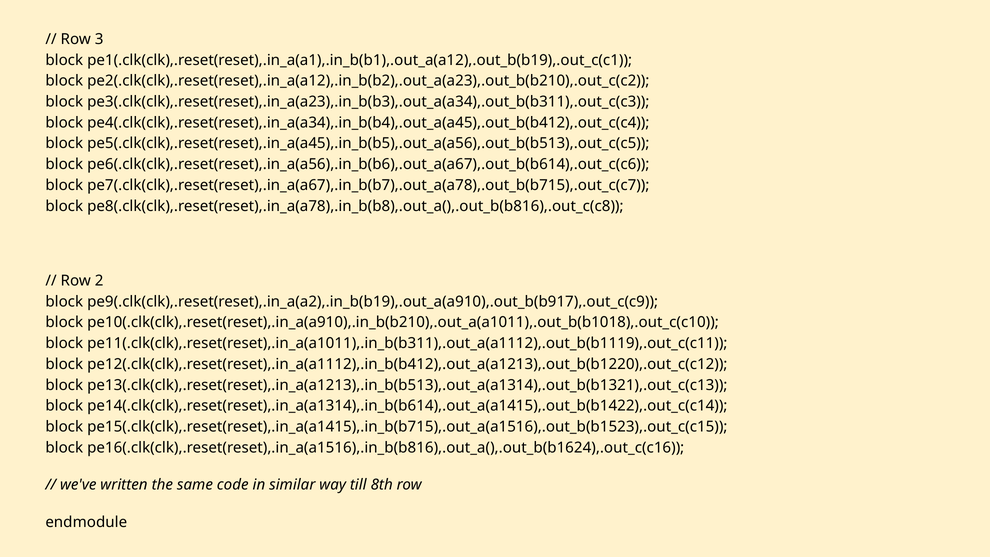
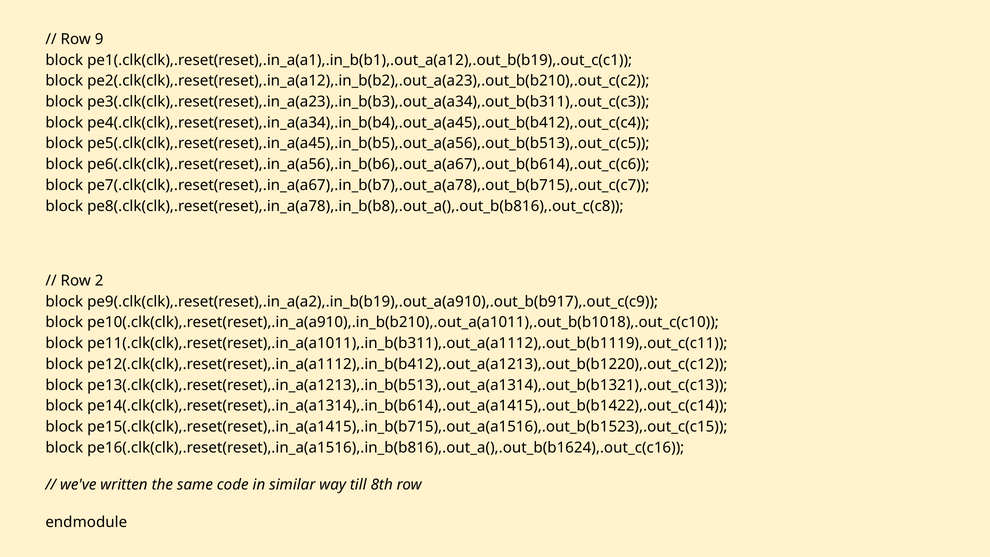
3: 3 -> 9
